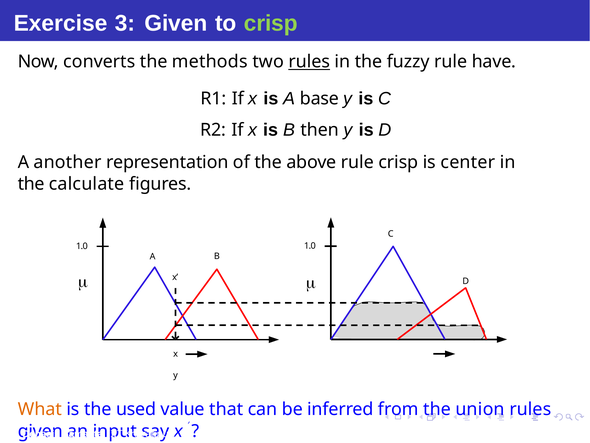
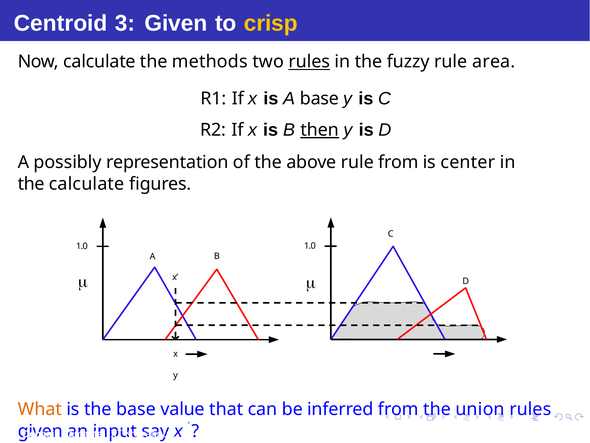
Exercise: Exercise -> Centroid
crisp at (271, 23) colour: light green -> yellow
Now converts: converts -> calculate
have: have -> area
then underline: none -> present
another: another -> possibly
rule crisp: crisp -> from
the used: used -> base
